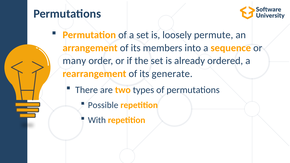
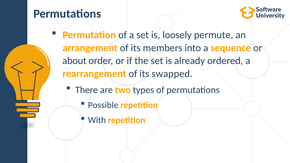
many: many -> about
generate: generate -> swapped
